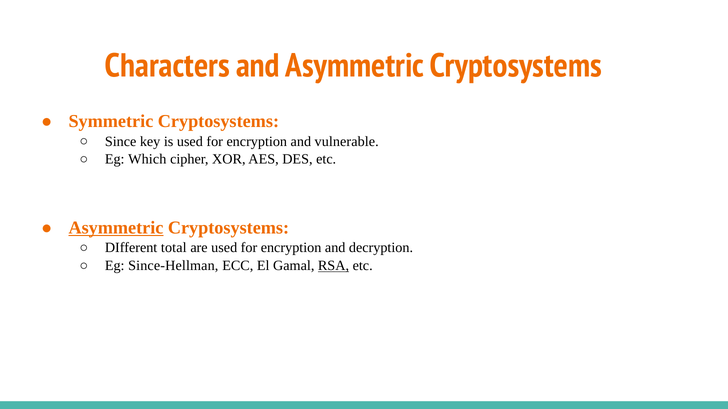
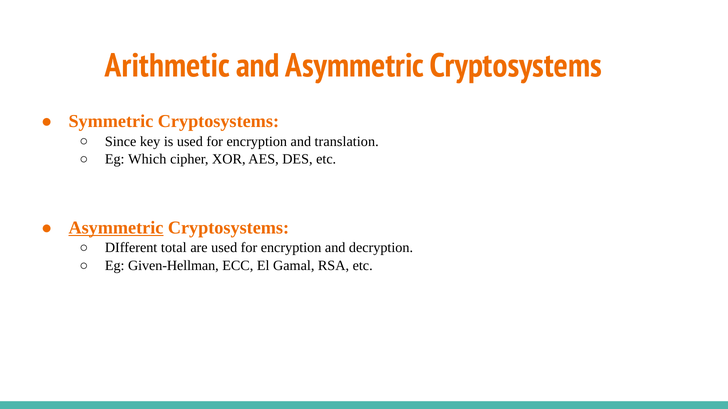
Characters: Characters -> Arithmetic
vulnerable: vulnerable -> translation
Since-Hellman: Since-Hellman -> Given-Hellman
RSA underline: present -> none
